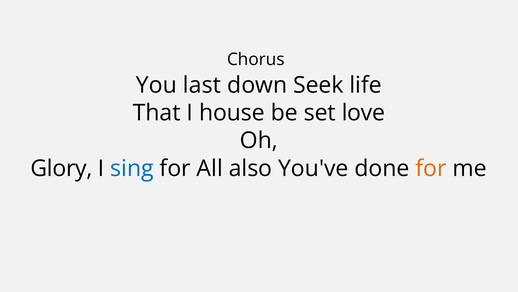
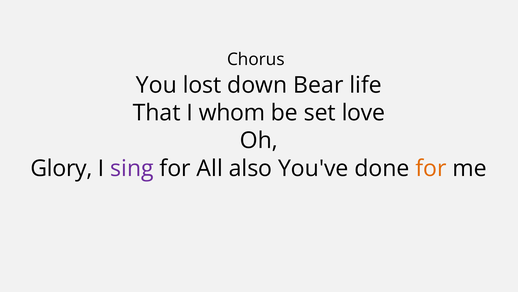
last: last -> lost
Seek: Seek -> Bear
house: house -> whom
sing colour: blue -> purple
